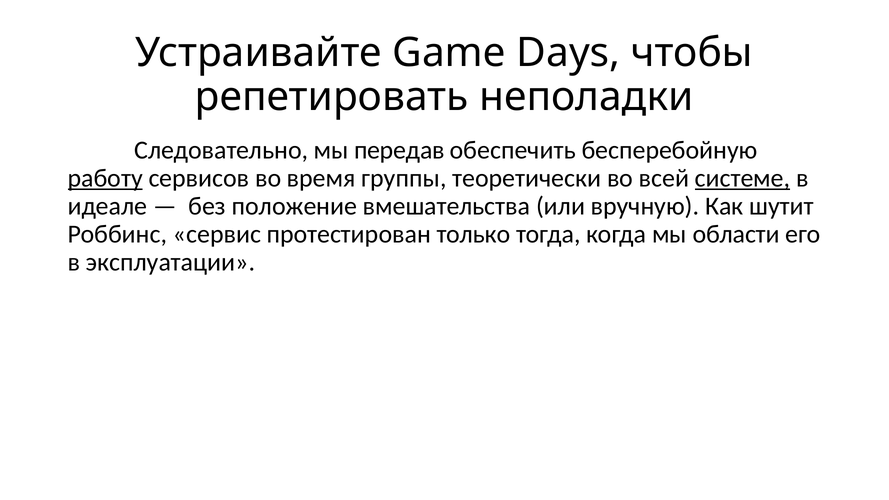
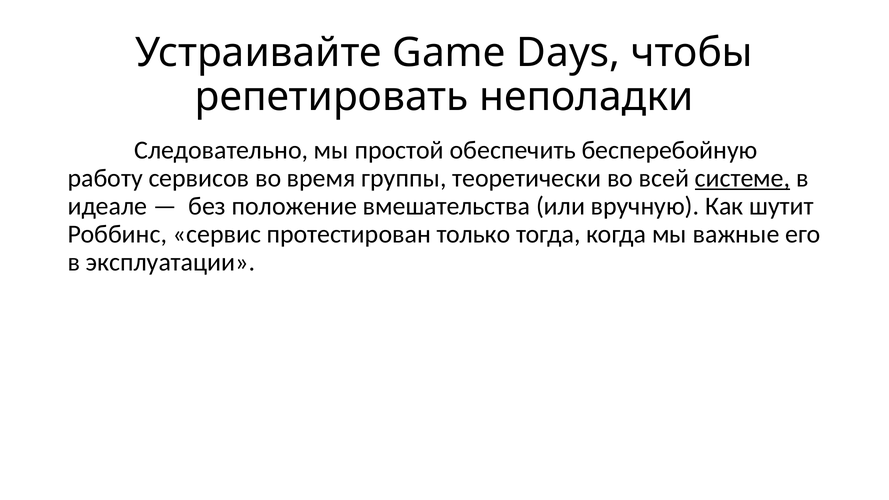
передав: передав -> простой
работу underline: present -> none
области: области -> важные
